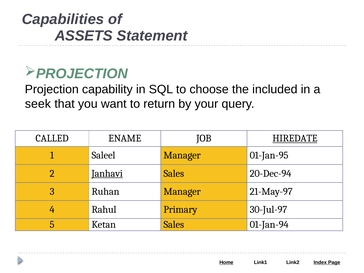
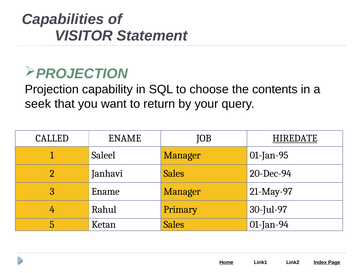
ASSETS: ASSETS -> VISITOR
included: included -> contents
Janhavi underline: present -> none
3 Ruhan: Ruhan -> Ename
